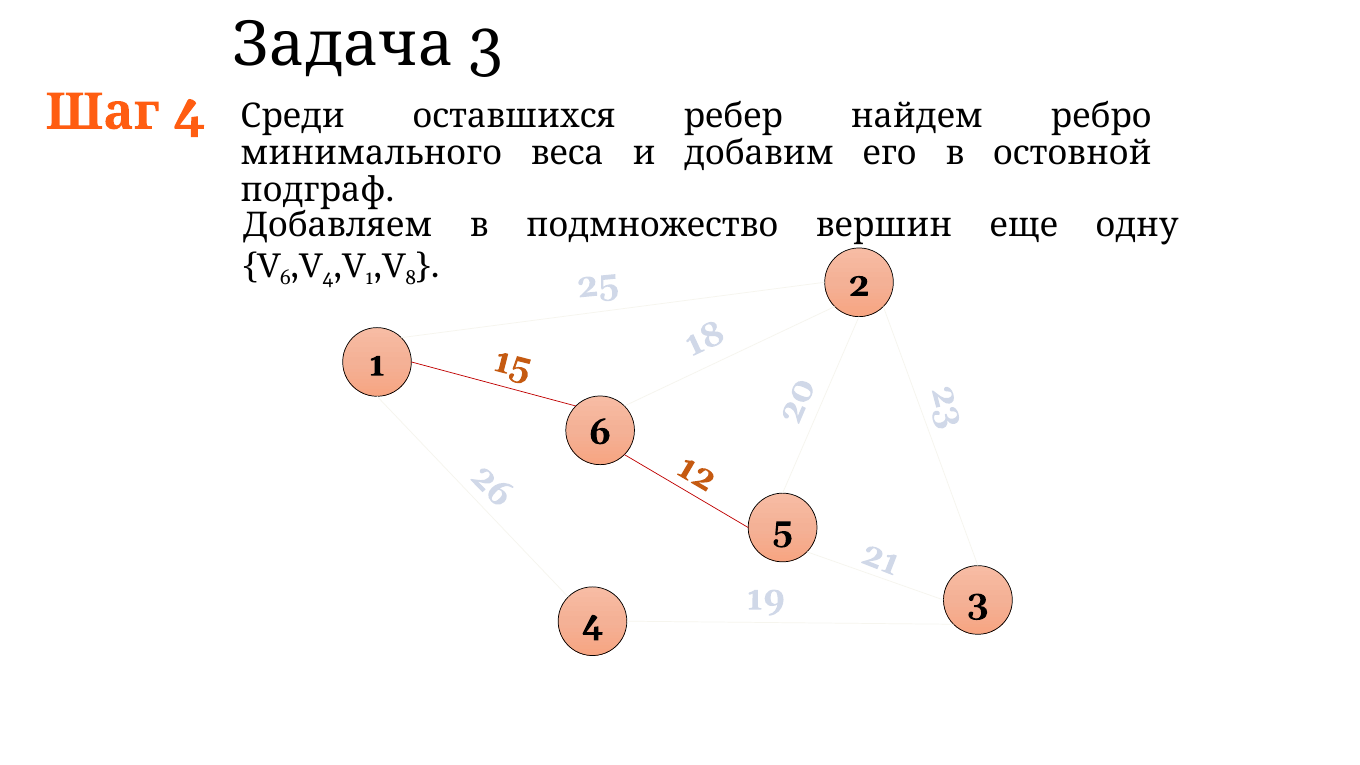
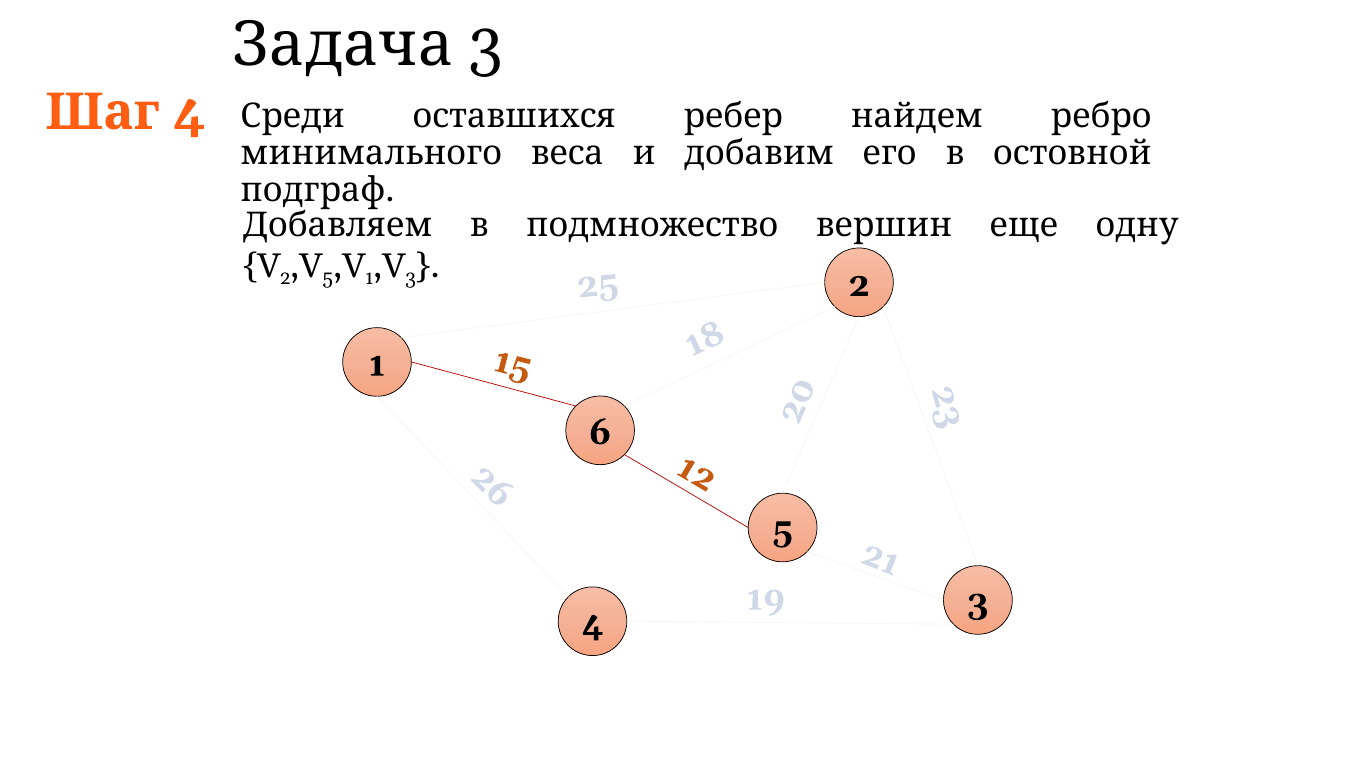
6 at (285, 278): 6 -> 2
4 at (328, 278): 4 -> 5
8 at (411, 278): 8 -> 3
